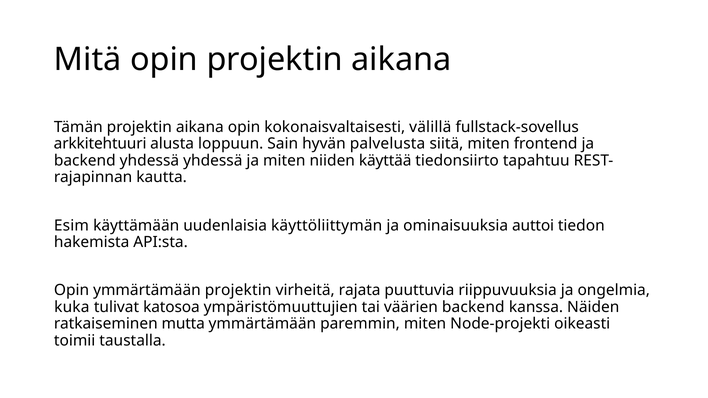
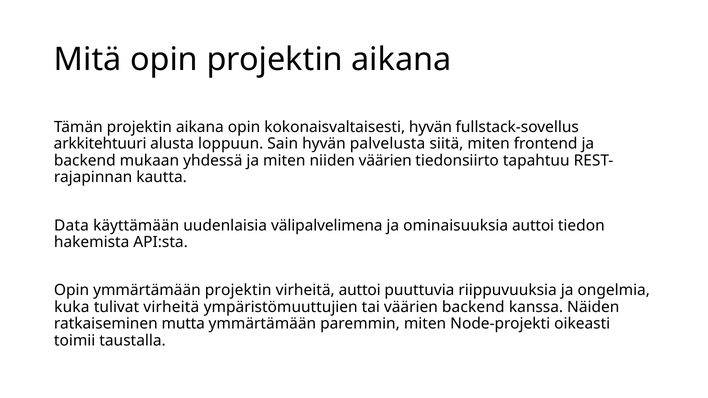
kokonaisvaltaisesti välillä: välillä -> hyvän
backend yhdessä: yhdessä -> mukaan
niiden käyttää: käyttää -> väärien
Esim: Esim -> Data
käyttöliittymän: käyttöliittymän -> välipalvelimena
virheitä rajata: rajata -> auttoi
tulivat katosoa: katosoa -> virheitä
